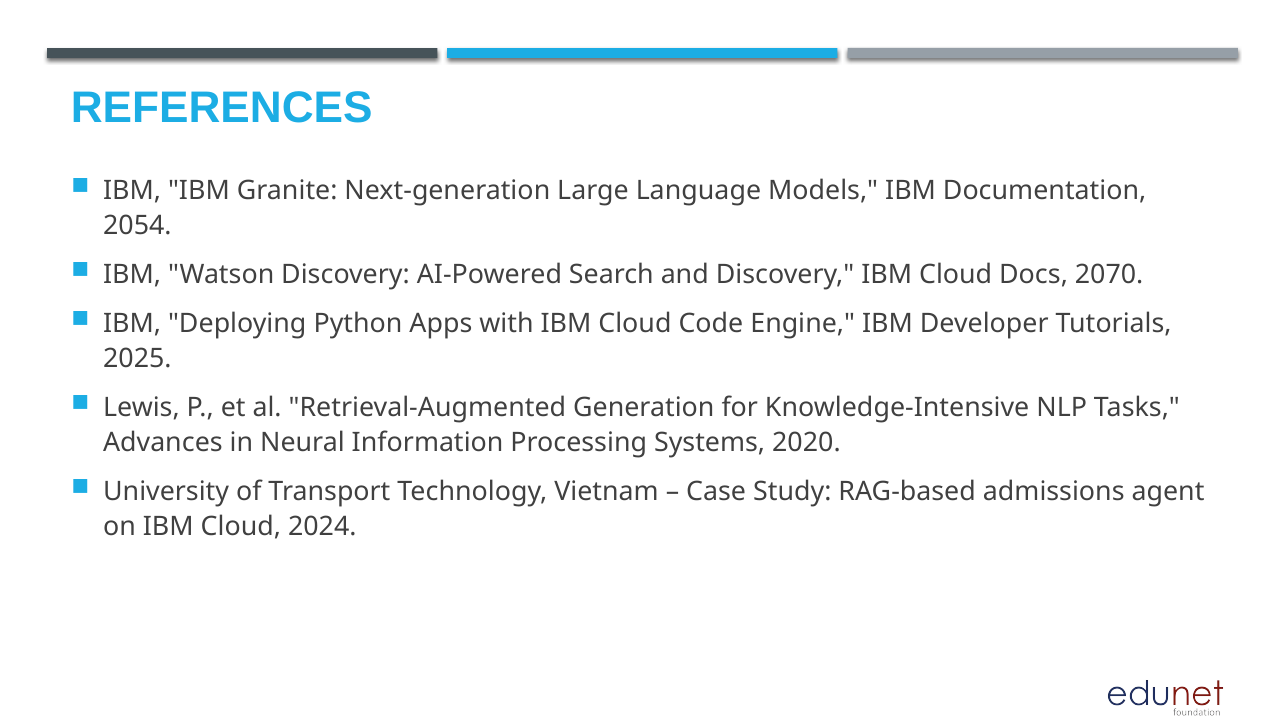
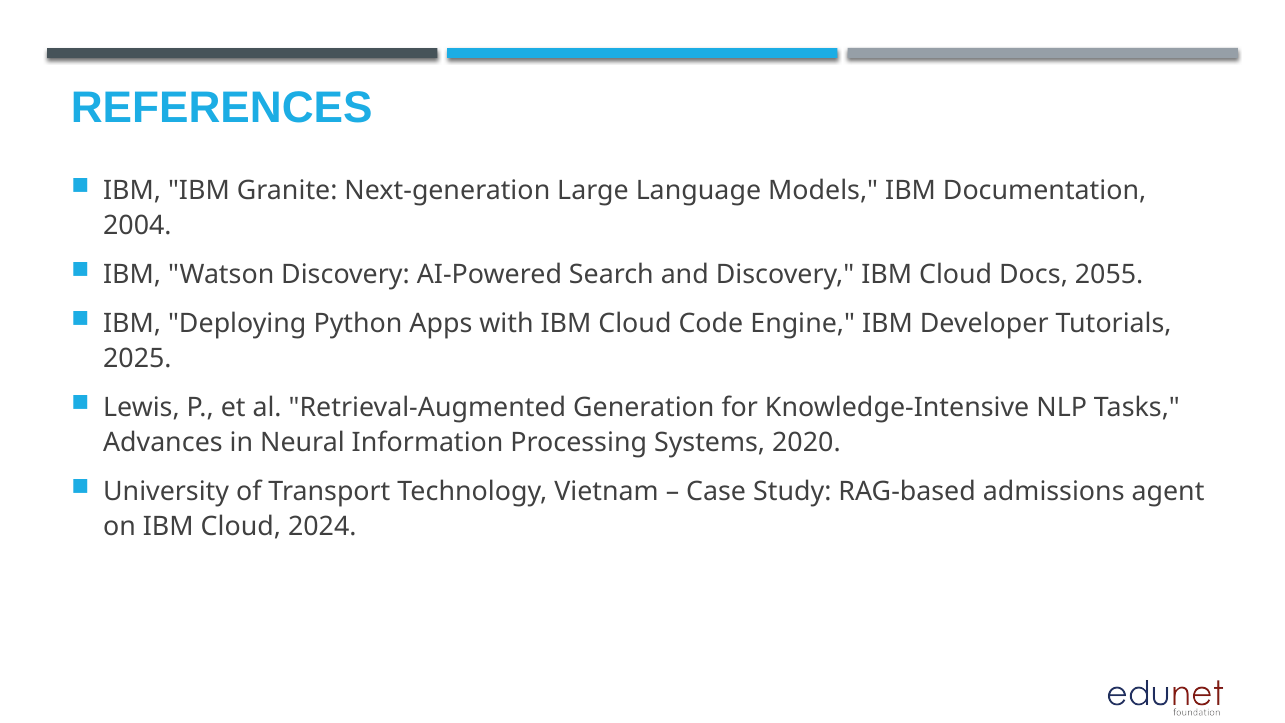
2054: 2054 -> 2004
2070: 2070 -> 2055
